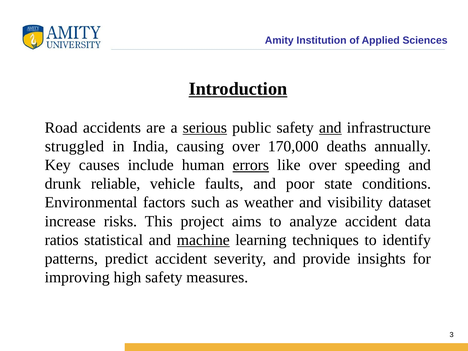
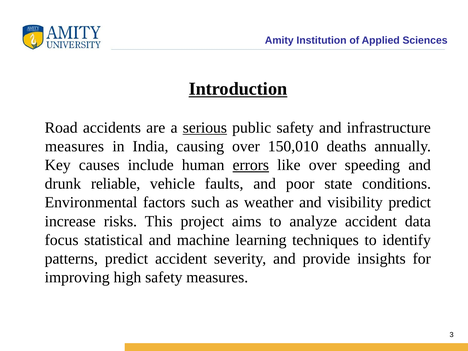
and at (330, 128) underline: present -> none
struggled at (74, 146): struggled -> measures
170,000: 170,000 -> 150,010
visibility dataset: dataset -> predict
ratios: ratios -> focus
machine underline: present -> none
